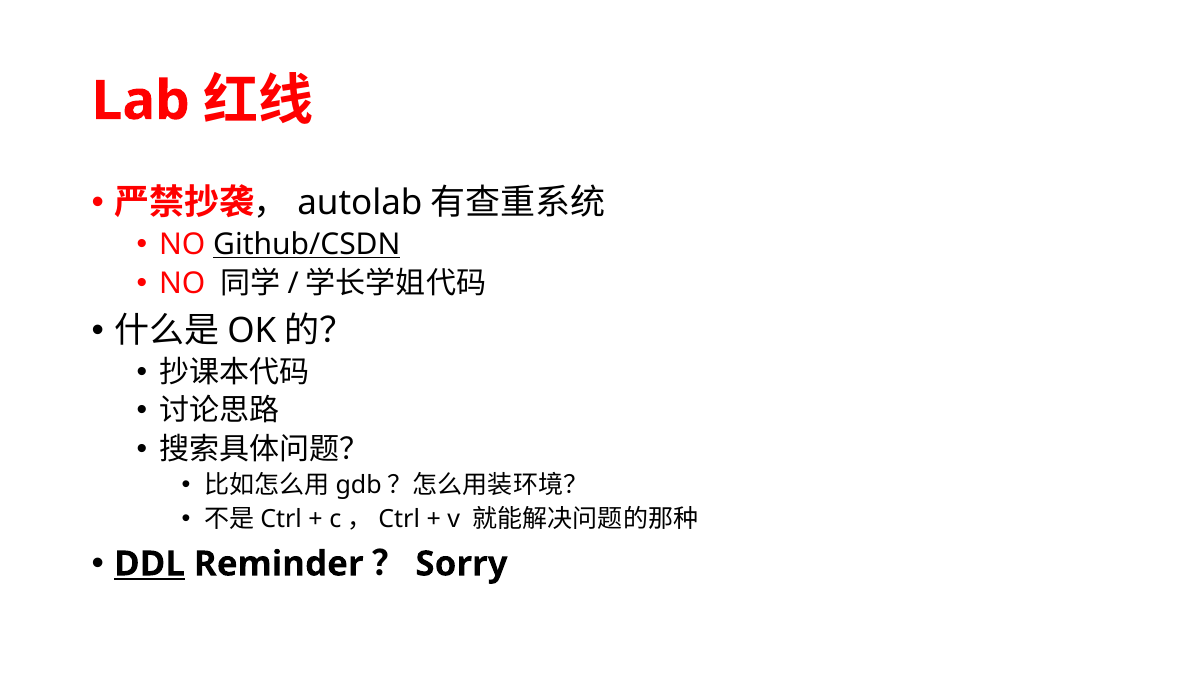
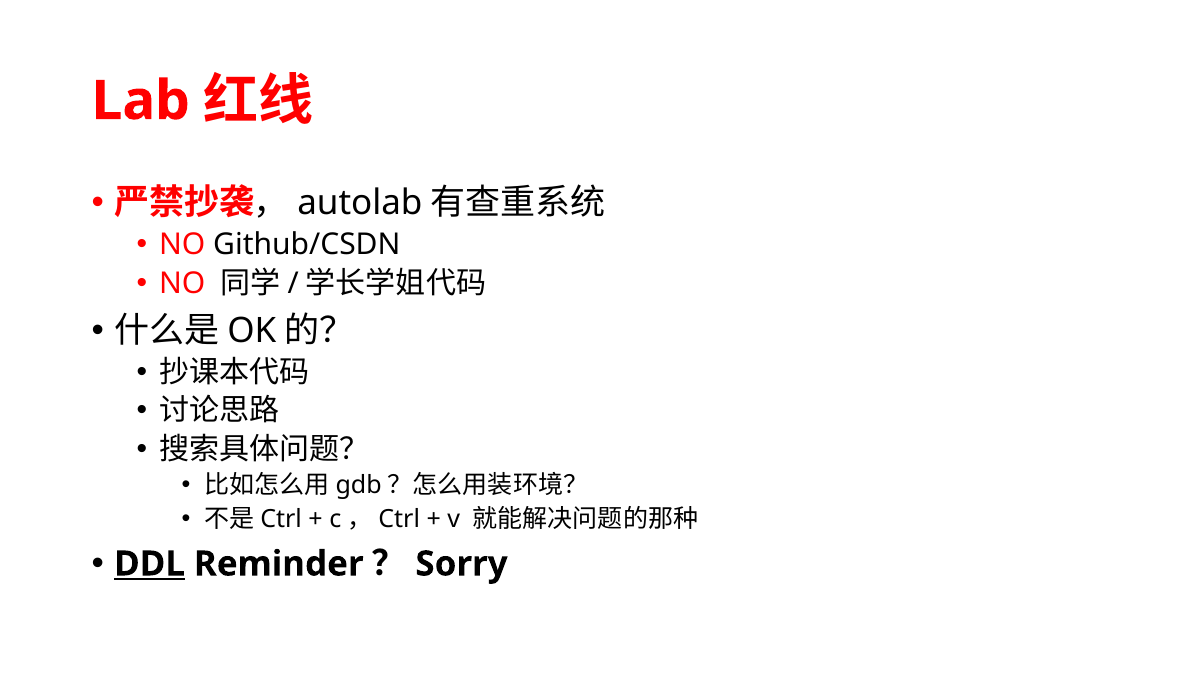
Github/CSDN underline: present -> none
